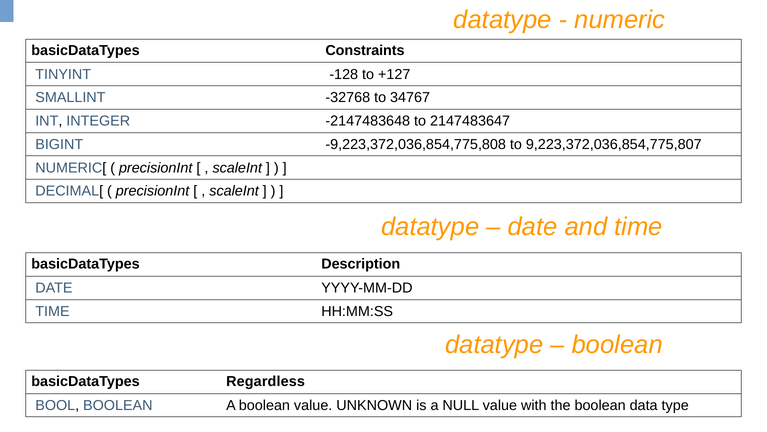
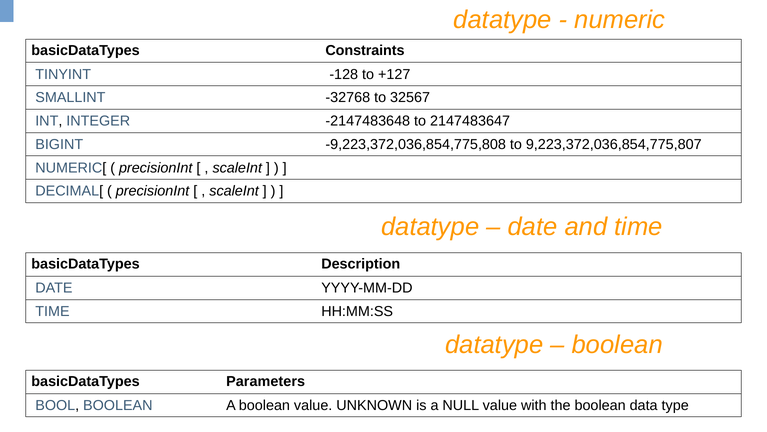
34767: 34767 -> 32567
Regardless: Regardless -> Parameters
